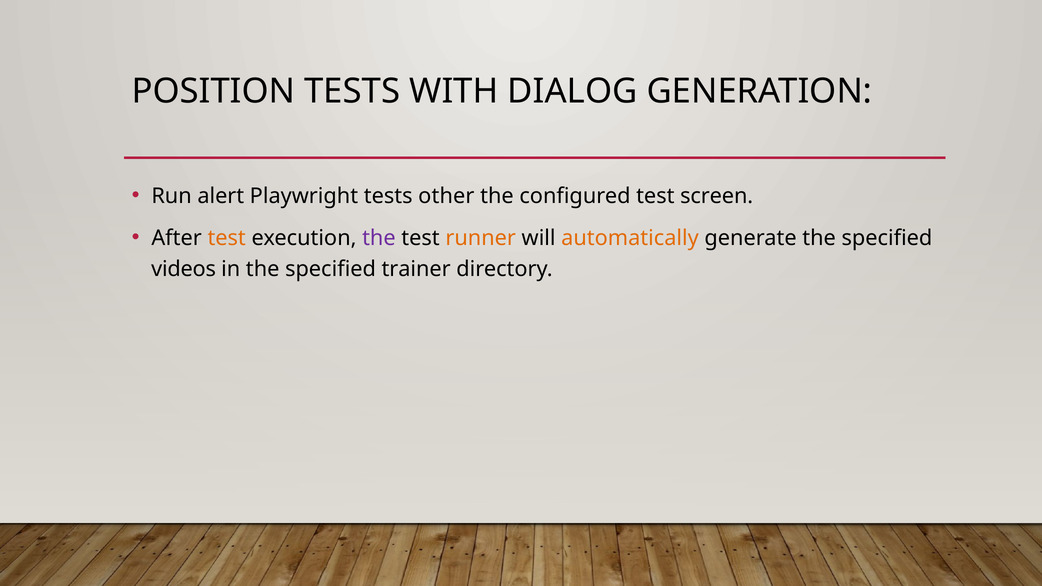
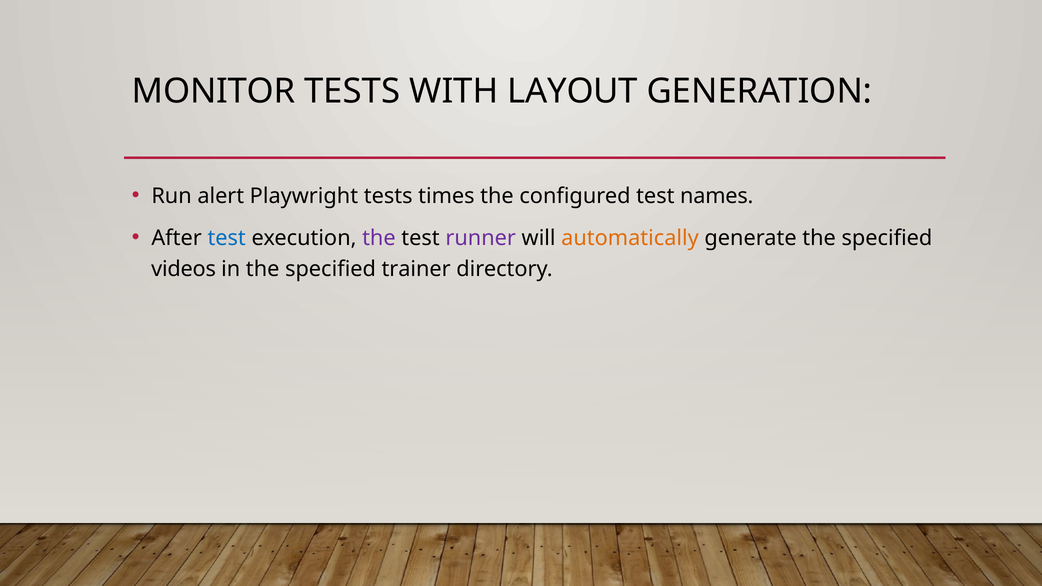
POSITION: POSITION -> MONITOR
DIALOG: DIALOG -> LAYOUT
other: other -> times
screen: screen -> names
test at (227, 238) colour: orange -> blue
runner colour: orange -> purple
